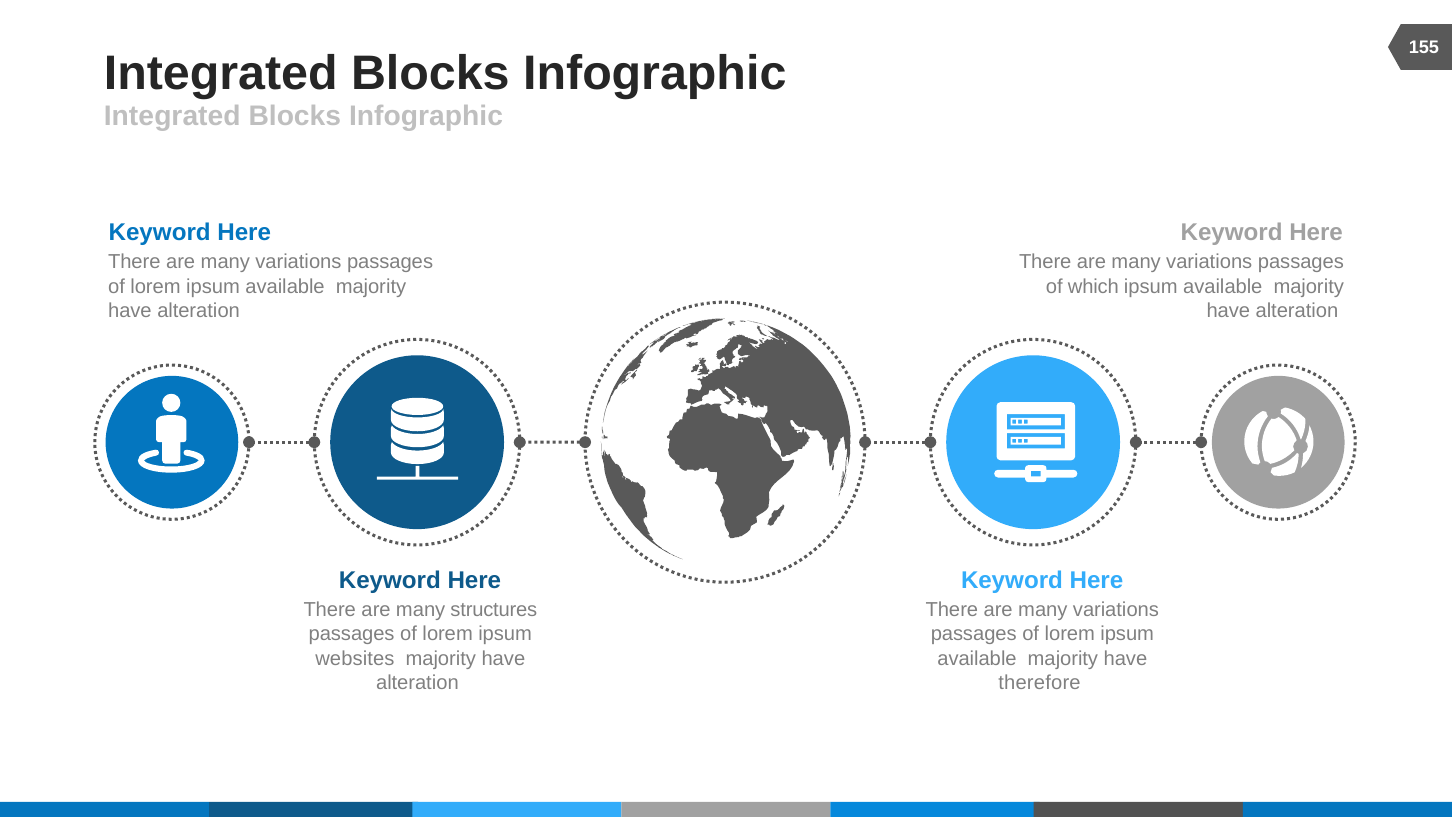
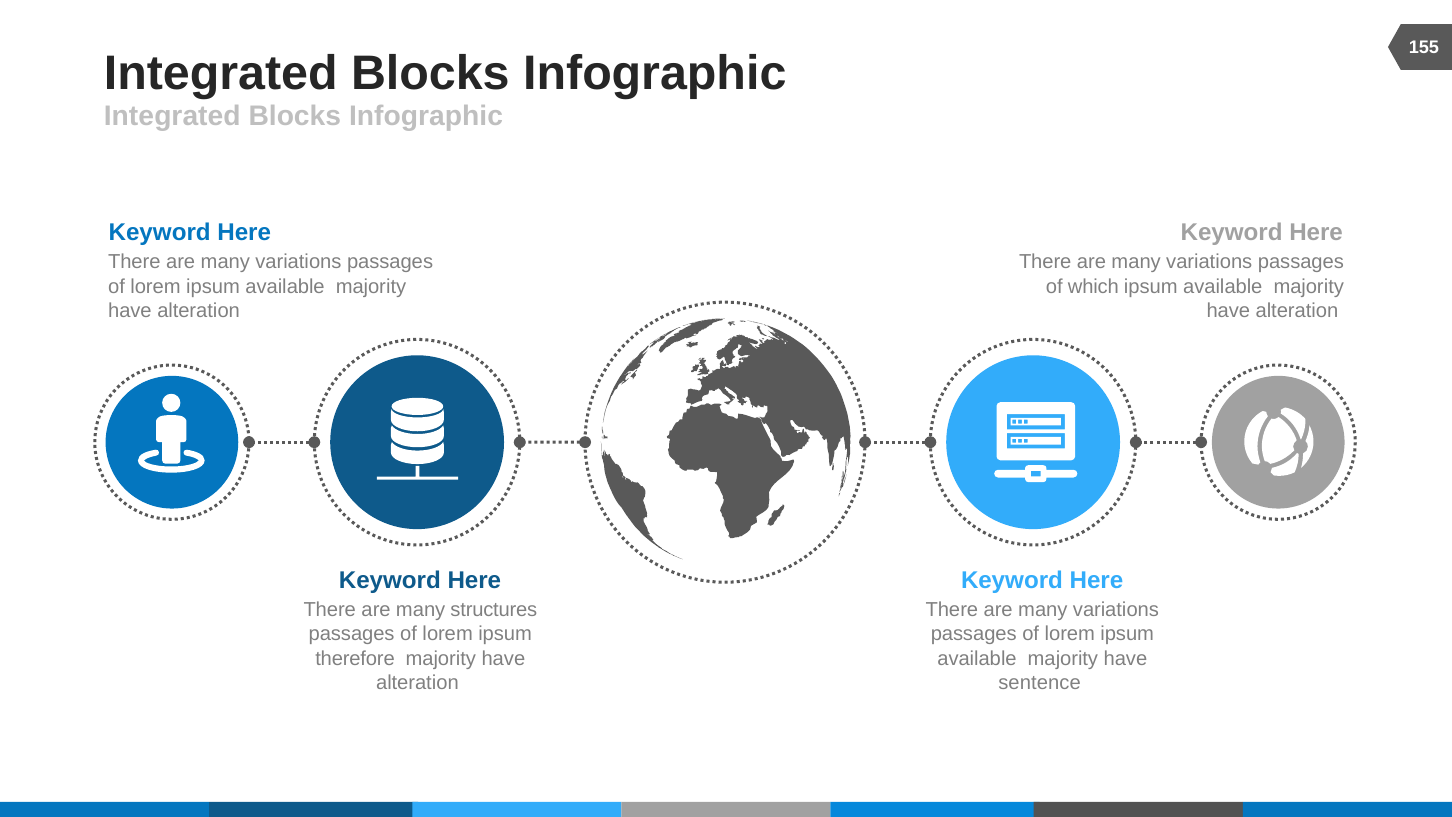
websites: websites -> therefore
therefore: therefore -> sentence
